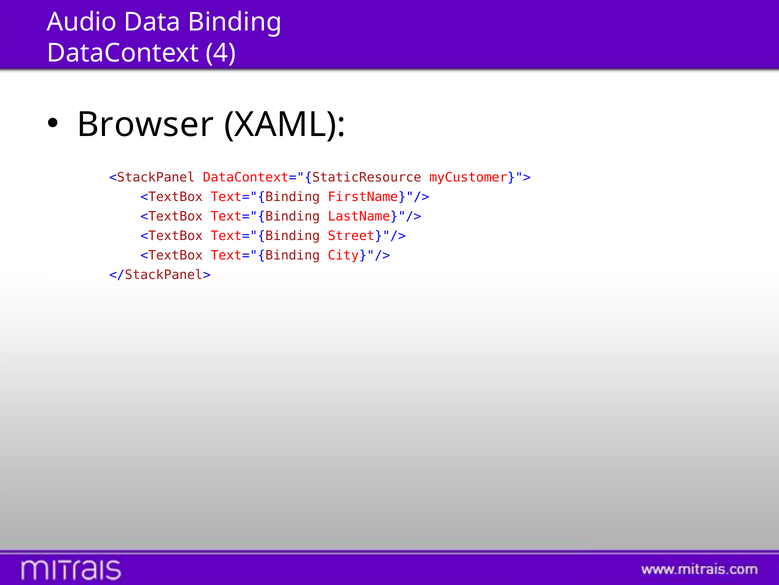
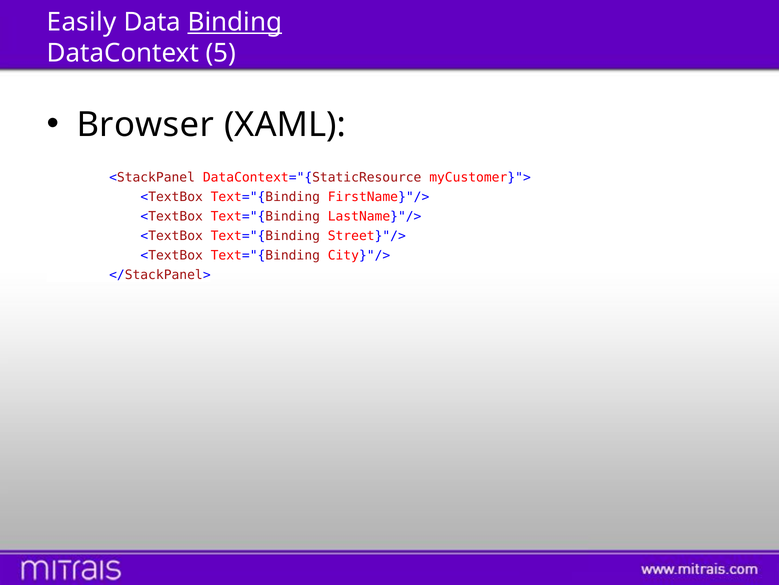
Audio: Audio -> Easily
Binding underline: none -> present
4: 4 -> 5
